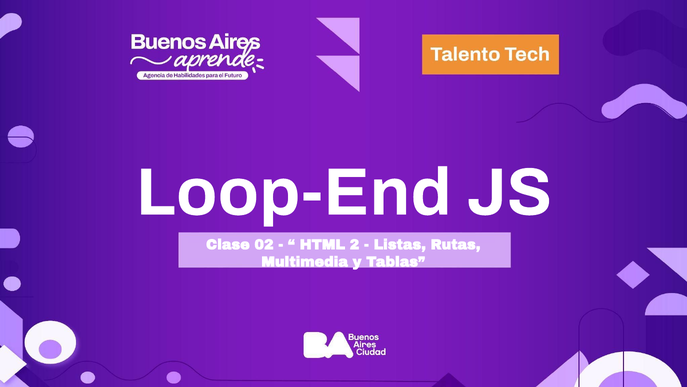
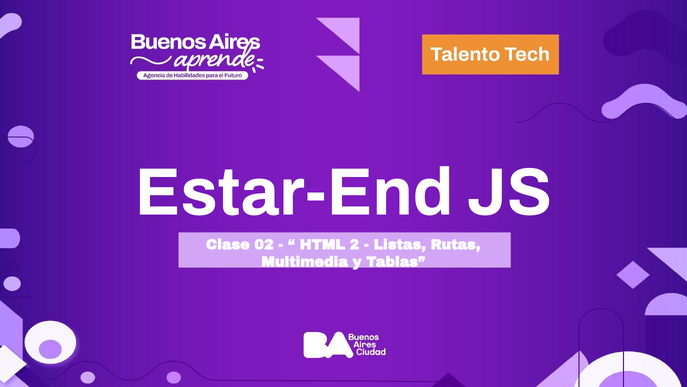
Loop-End: Loop-End -> Estar-End
